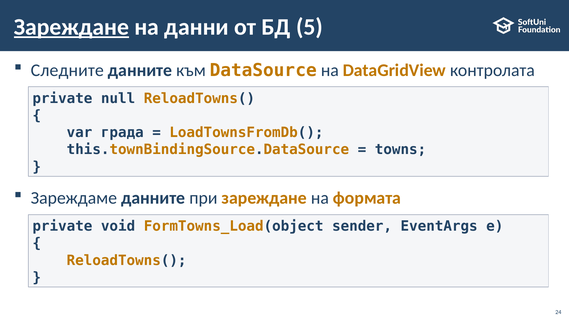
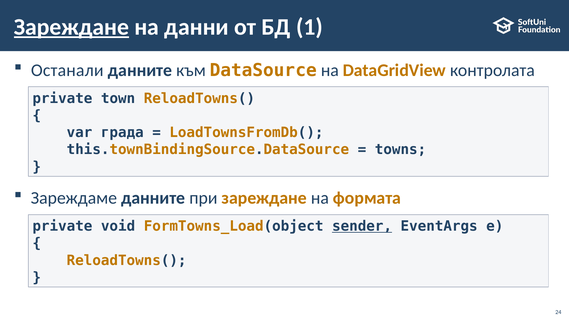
5: 5 -> 1
Следните: Следните -> Останали
null: null -> town
sender underline: none -> present
